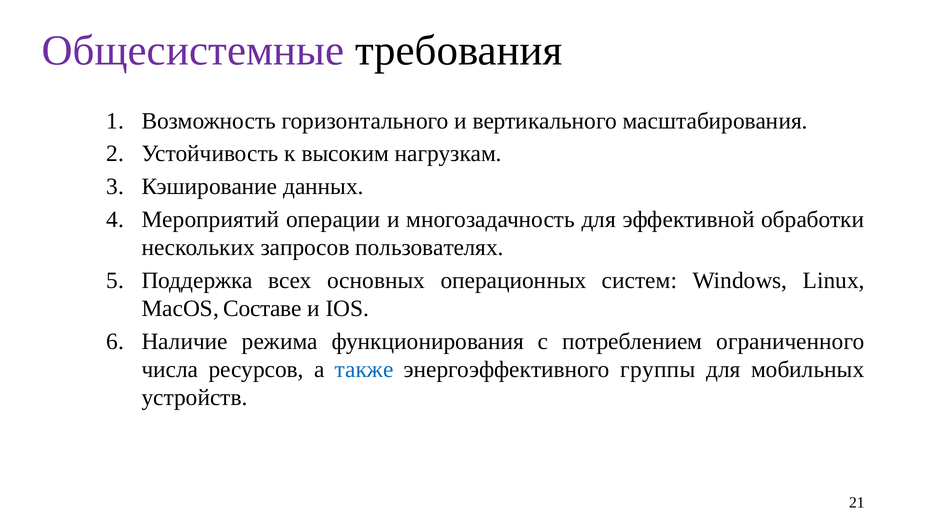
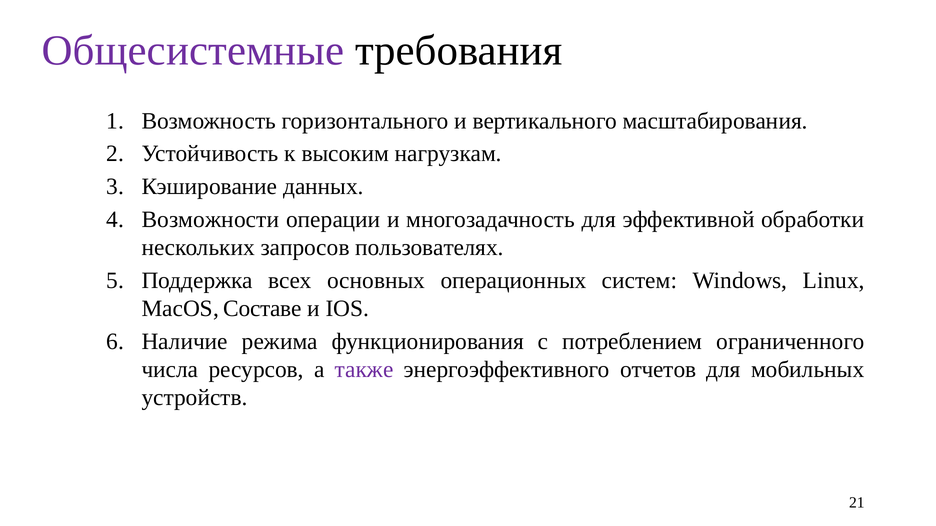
Мероприятий: Мероприятий -> Возможности
также colour: blue -> purple
группы: группы -> отчетов
